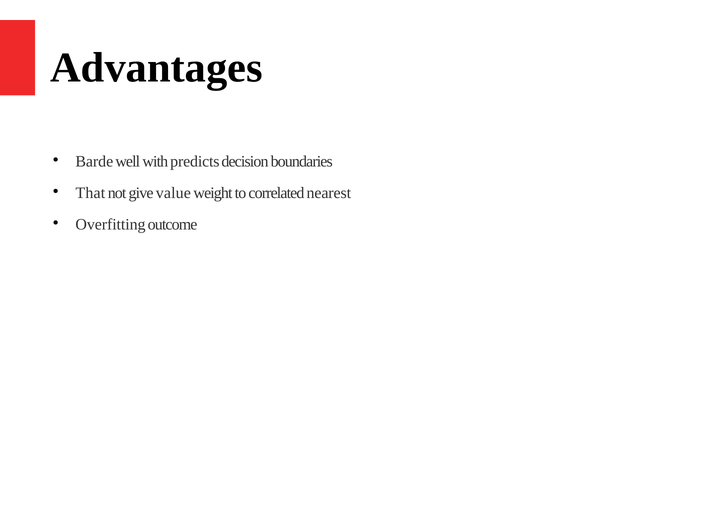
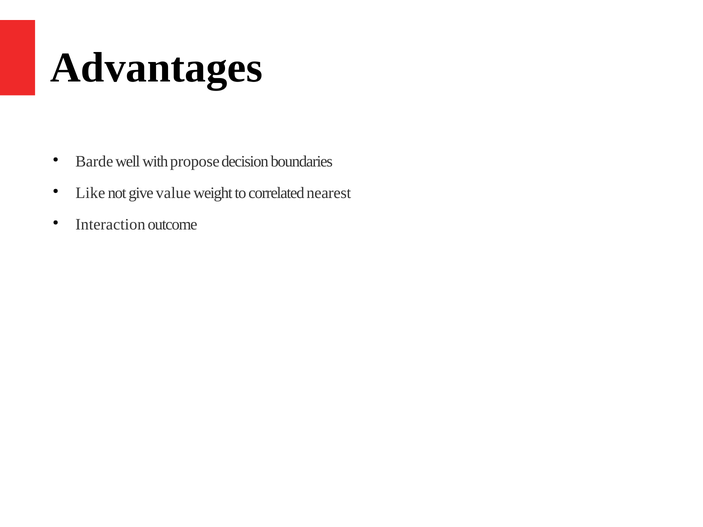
predicts: predicts -> propose
That: That -> Like
Overfitting: Overfitting -> Interaction
